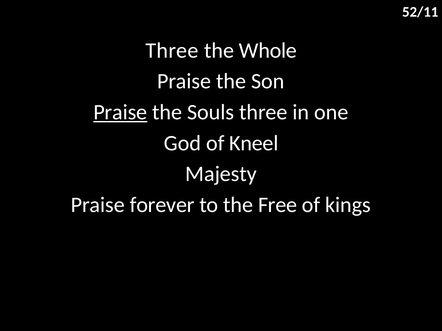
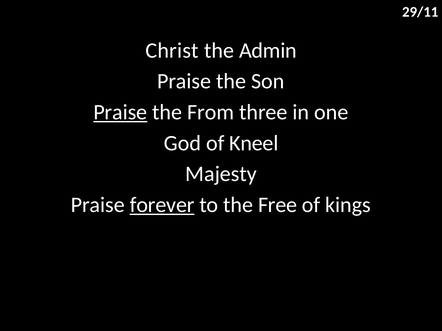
52/11: 52/11 -> 29/11
Three at (172, 50): Three -> Christ
Whole: Whole -> Admin
Souls: Souls -> From
forever underline: none -> present
